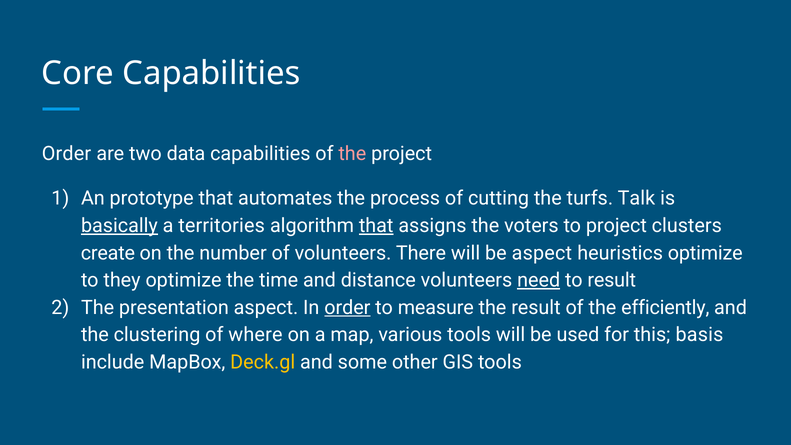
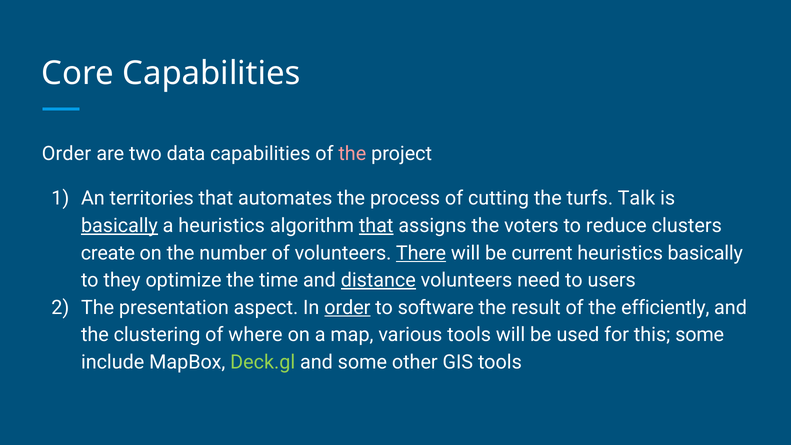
prototype: prototype -> territories
a territories: territories -> heuristics
to project: project -> reduce
There underline: none -> present
be aspect: aspect -> current
heuristics optimize: optimize -> basically
distance underline: none -> present
need underline: present -> none
to result: result -> users
measure: measure -> software
this basis: basis -> some
Deck.gl colour: yellow -> light green
